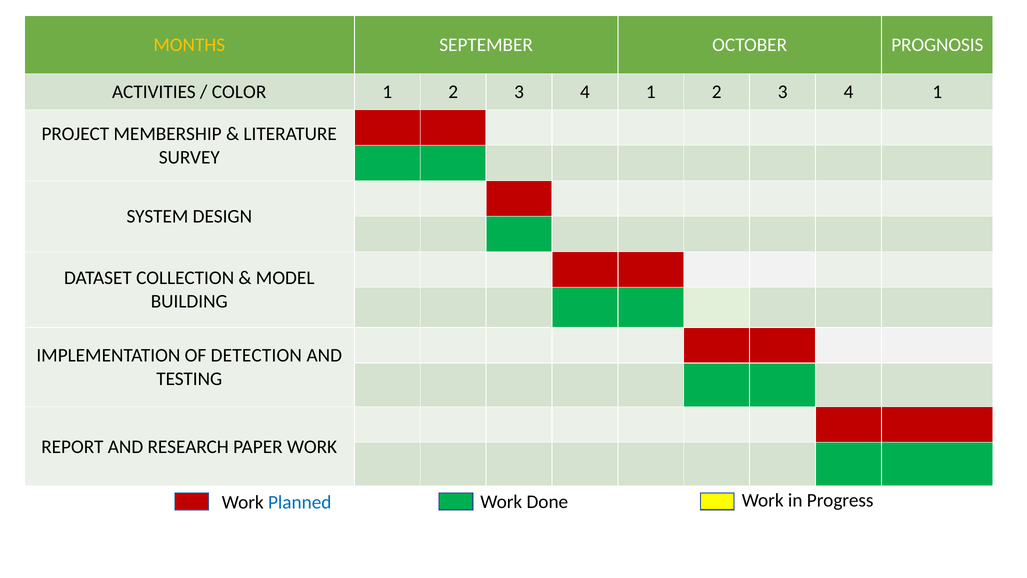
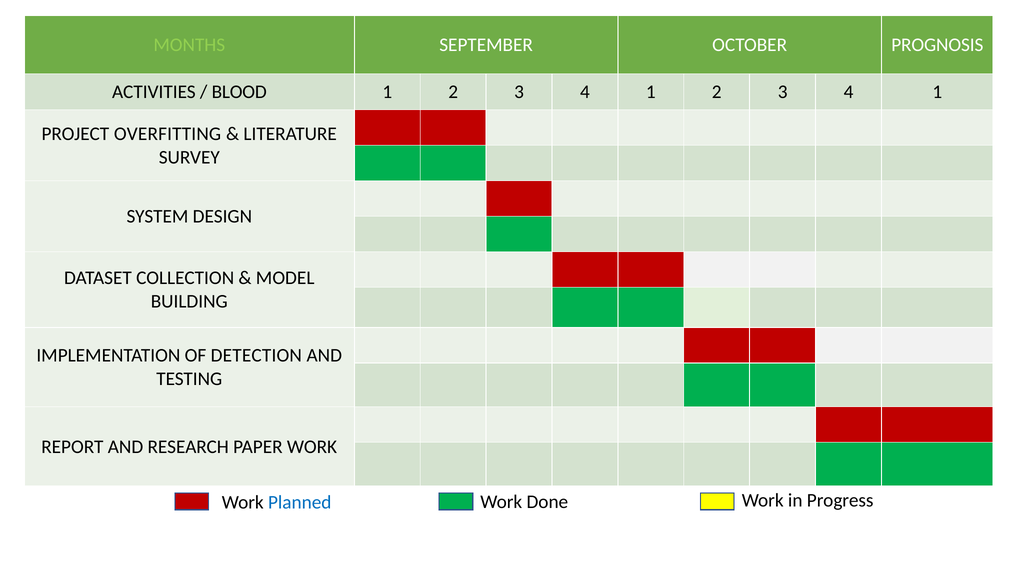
MONTHS colour: yellow -> light green
COLOR: COLOR -> BLOOD
MEMBERSHIP: MEMBERSHIP -> OVERFITTING
